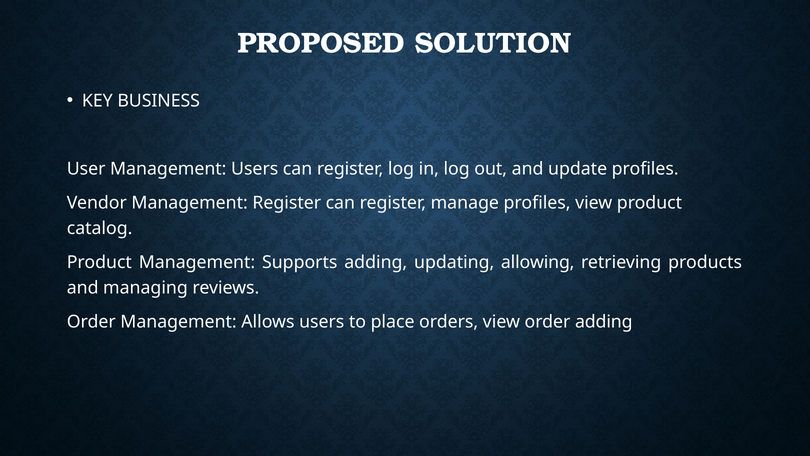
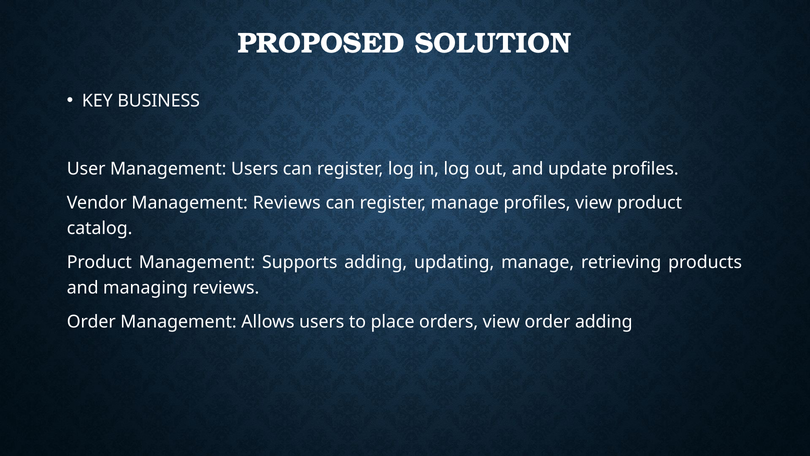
Management Register: Register -> Reviews
updating allowing: allowing -> manage
